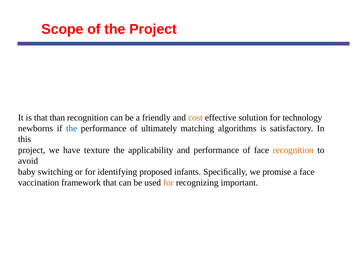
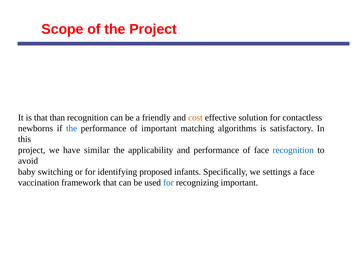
technology: technology -> contactless
of ultimately: ultimately -> important
texture: texture -> similar
recognition at (293, 150) colour: orange -> blue
promise: promise -> settings
for at (168, 182) colour: orange -> blue
